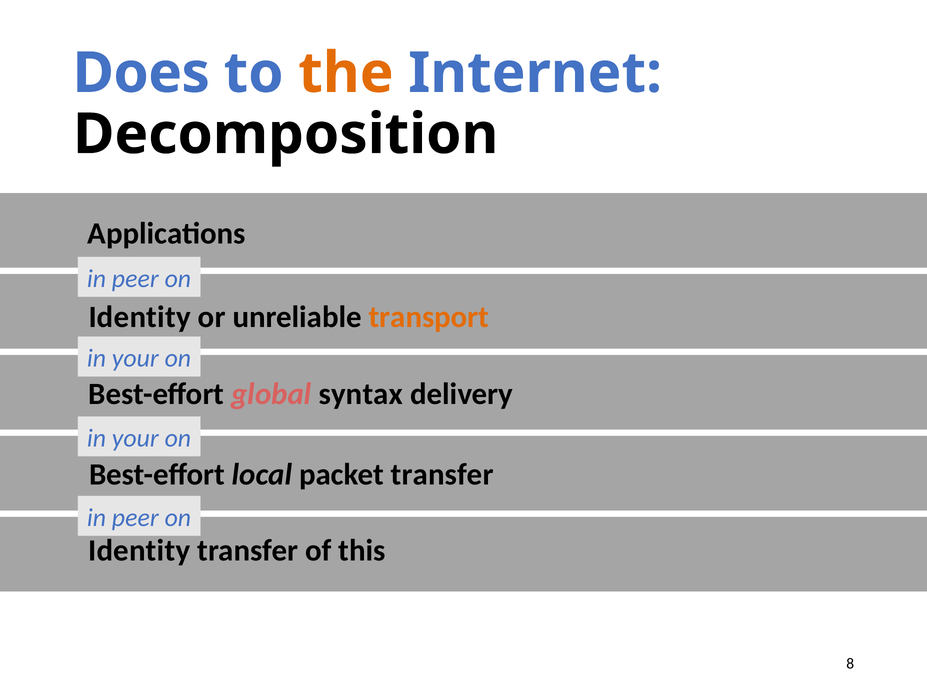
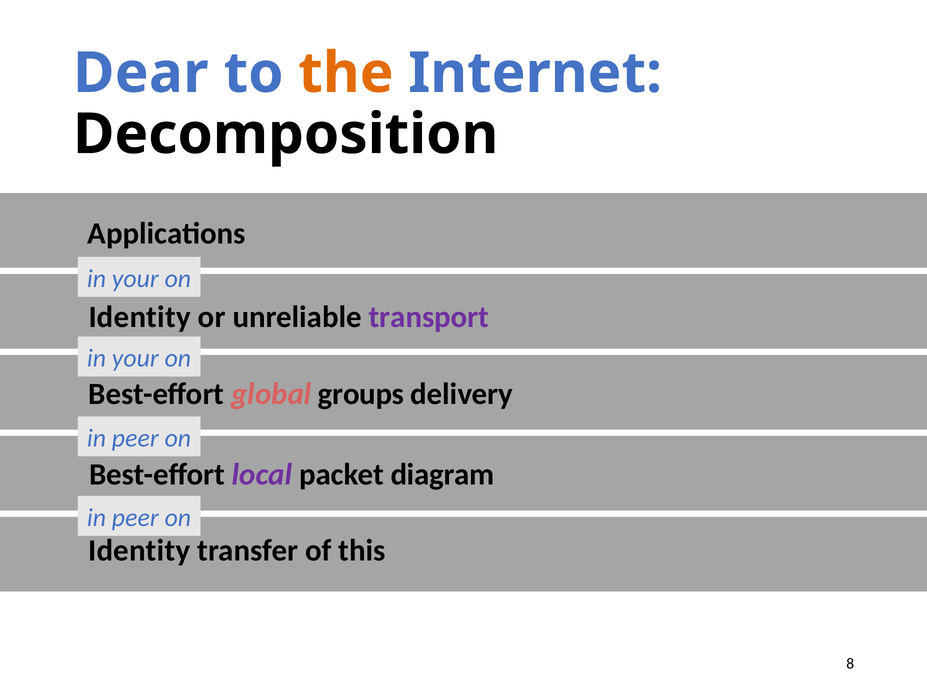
Does: Does -> Dear
peer at (135, 279): peer -> your
transport colour: orange -> purple
syntax: syntax -> groups
your at (135, 438): your -> peer
local colour: black -> purple
packet transfer: transfer -> diagram
